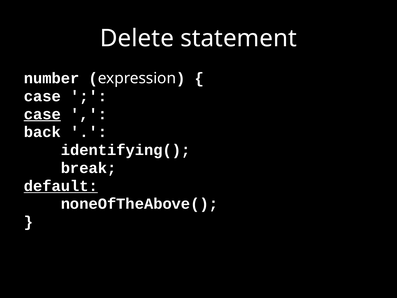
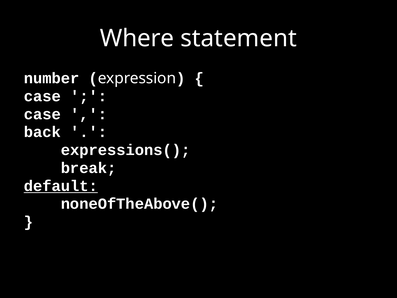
Delete: Delete -> Where
case at (42, 114) underline: present -> none
identifying(: identifying( -> expressions(
